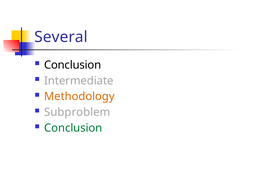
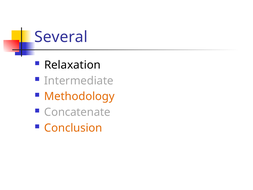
Conclusion at (73, 65): Conclusion -> Relaxation
Subproblem: Subproblem -> Concatenate
Conclusion at (73, 128) colour: green -> orange
